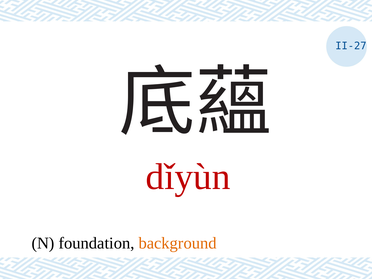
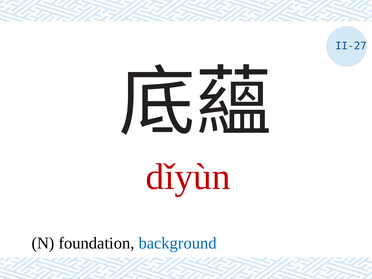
background colour: orange -> blue
